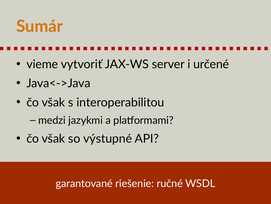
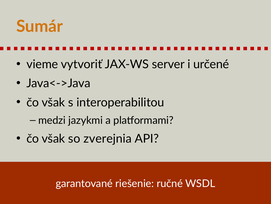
výstupné: výstupné -> zverejnia
